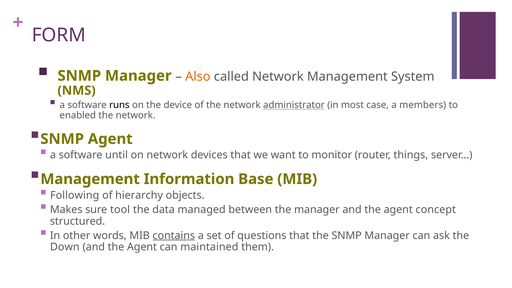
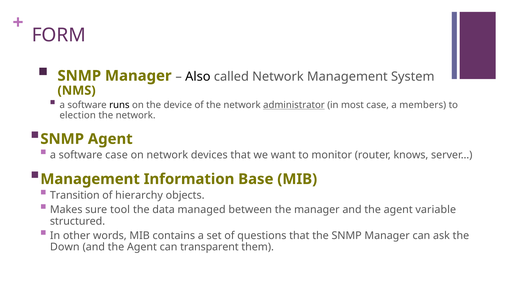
Also colour: orange -> black
enabled: enabled -> election
software until: until -> case
things: things -> knows
Following: Following -> Transition
concept: concept -> variable
contains underline: present -> none
maintained: maintained -> transparent
